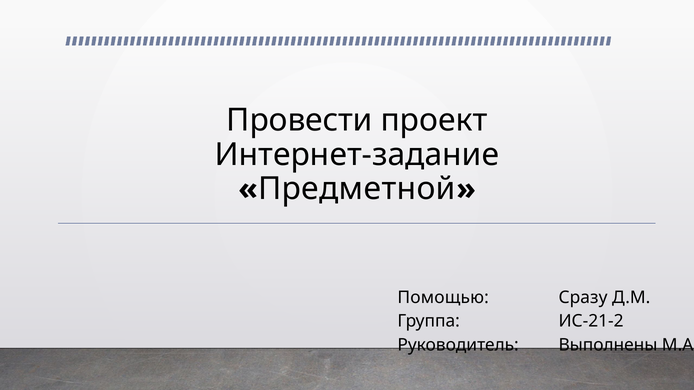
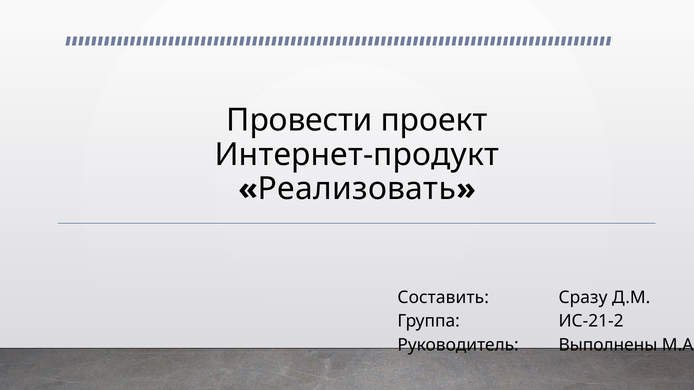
Интернет-задание: Интернет-задание -> Интернет-продукт
Предметной: Предметной -> Реализовать
Помощью: Помощью -> Составить
